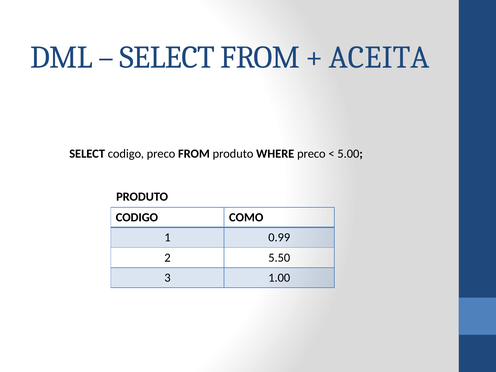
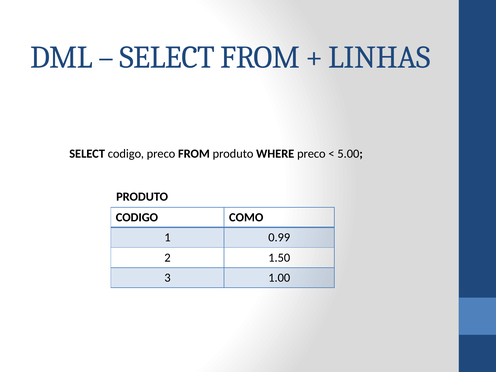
ACEITA: ACEITA -> LINHAS
5.50: 5.50 -> 1.50
